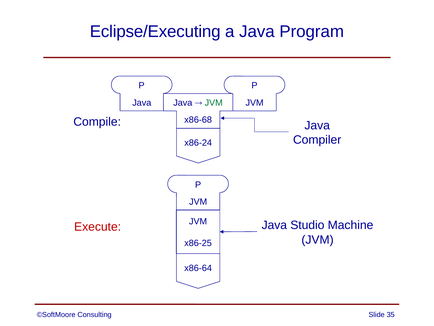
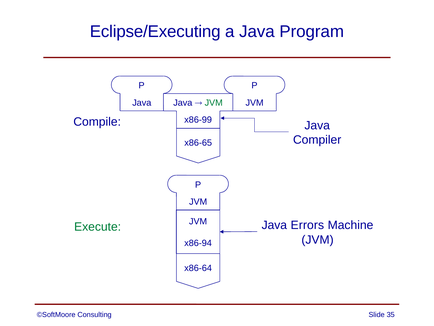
x86-68: x86-68 -> x86-99
x86-24: x86-24 -> x86-65
Studio: Studio -> Errors
Execute colour: red -> green
x86-25: x86-25 -> x86-94
